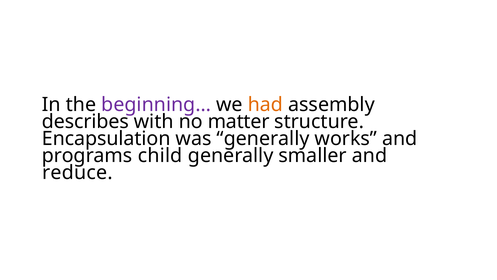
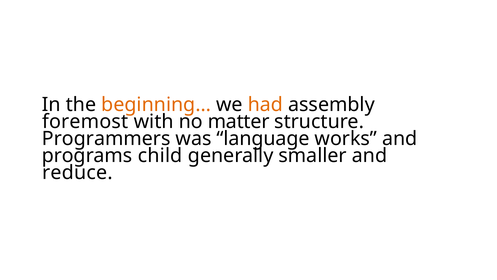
beginning… colour: purple -> orange
describes: describes -> foremost
Encapsulation: Encapsulation -> Programmers
was generally: generally -> language
